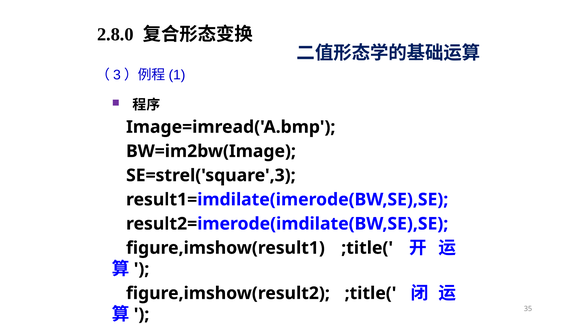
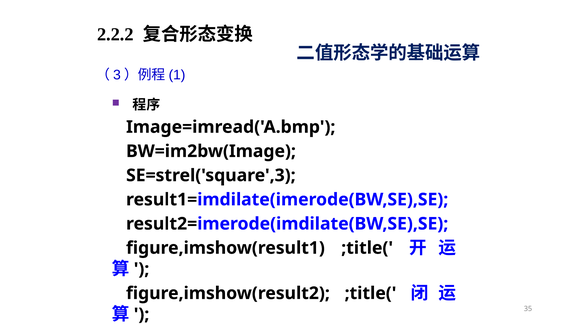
2.8.0: 2.8.0 -> 2.2.2
